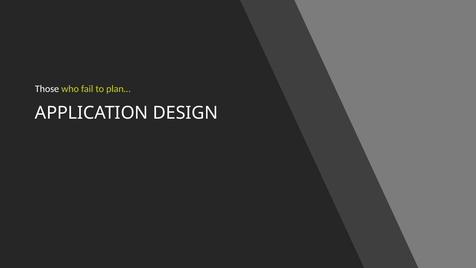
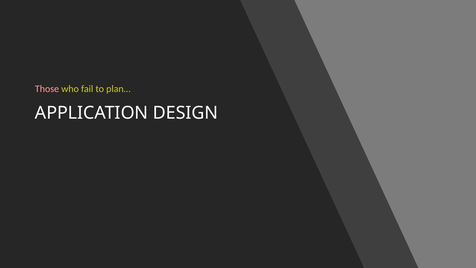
Those colour: white -> pink
